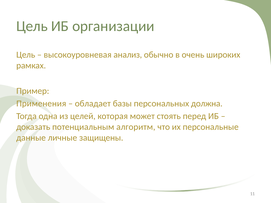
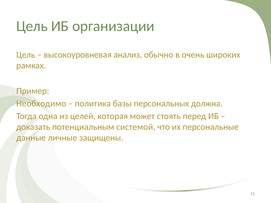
Применения: Применения -> Необходимо
обладает: обладает -> политика
алгоритм: алгоритм -> системой
